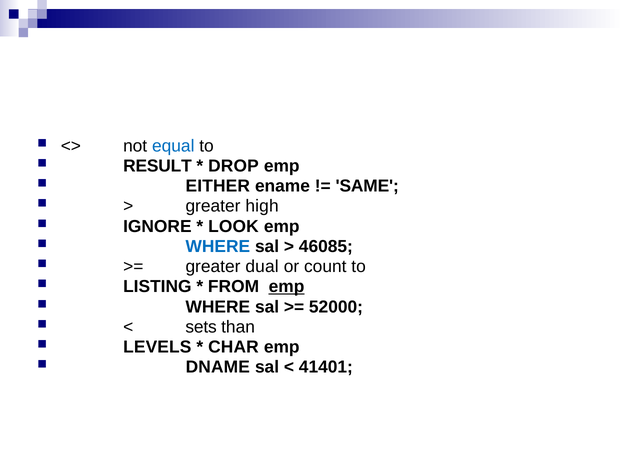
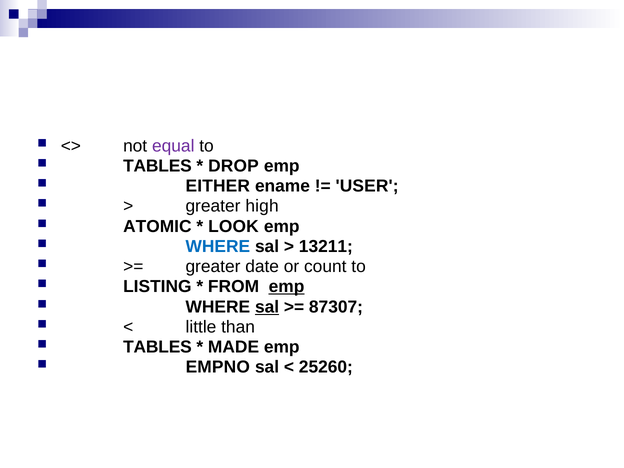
equal colour: blue -> purple
RESULT at (157, 166): RESULT -> TABLES
SAME: SAME -> USER
IGNORE: IGNORE -> ATOMIC
46085: 46085 -> 13211
dual: dual -> date
sal at (267, 307) underline: none -> present
52000: 52000 -> 87307
sets: sets -> little
LEVELS at (157, 347): LEVELS -> TABLES
CHAR: CHAR -> MADE
DNAME: DNAME -> EMPNO
41401: 41401 -> 25260
